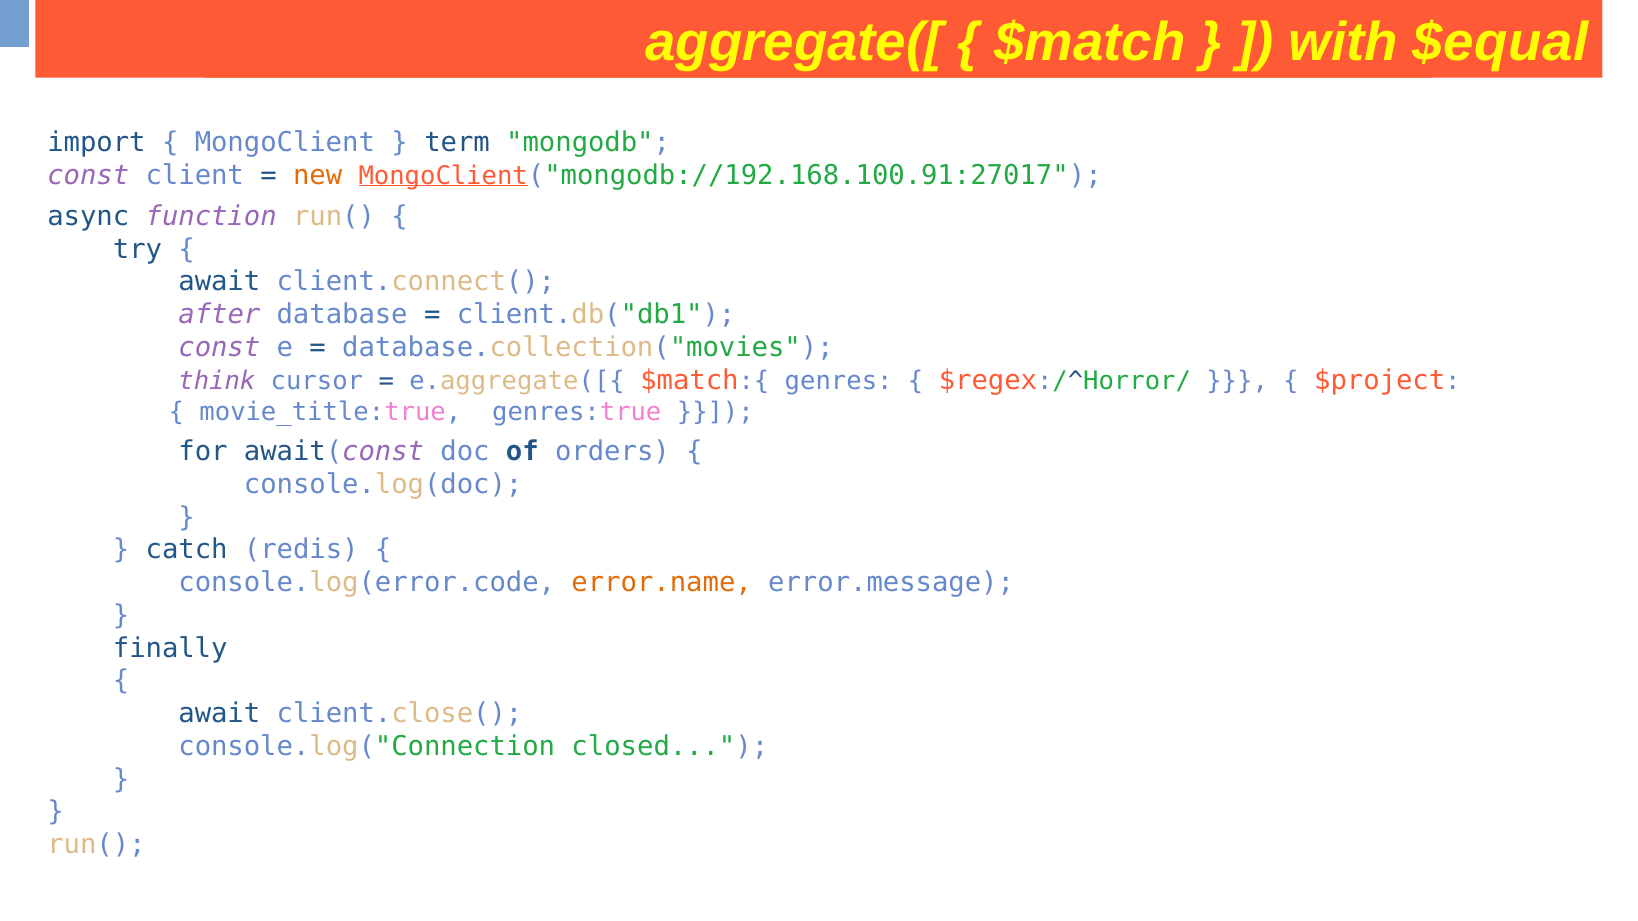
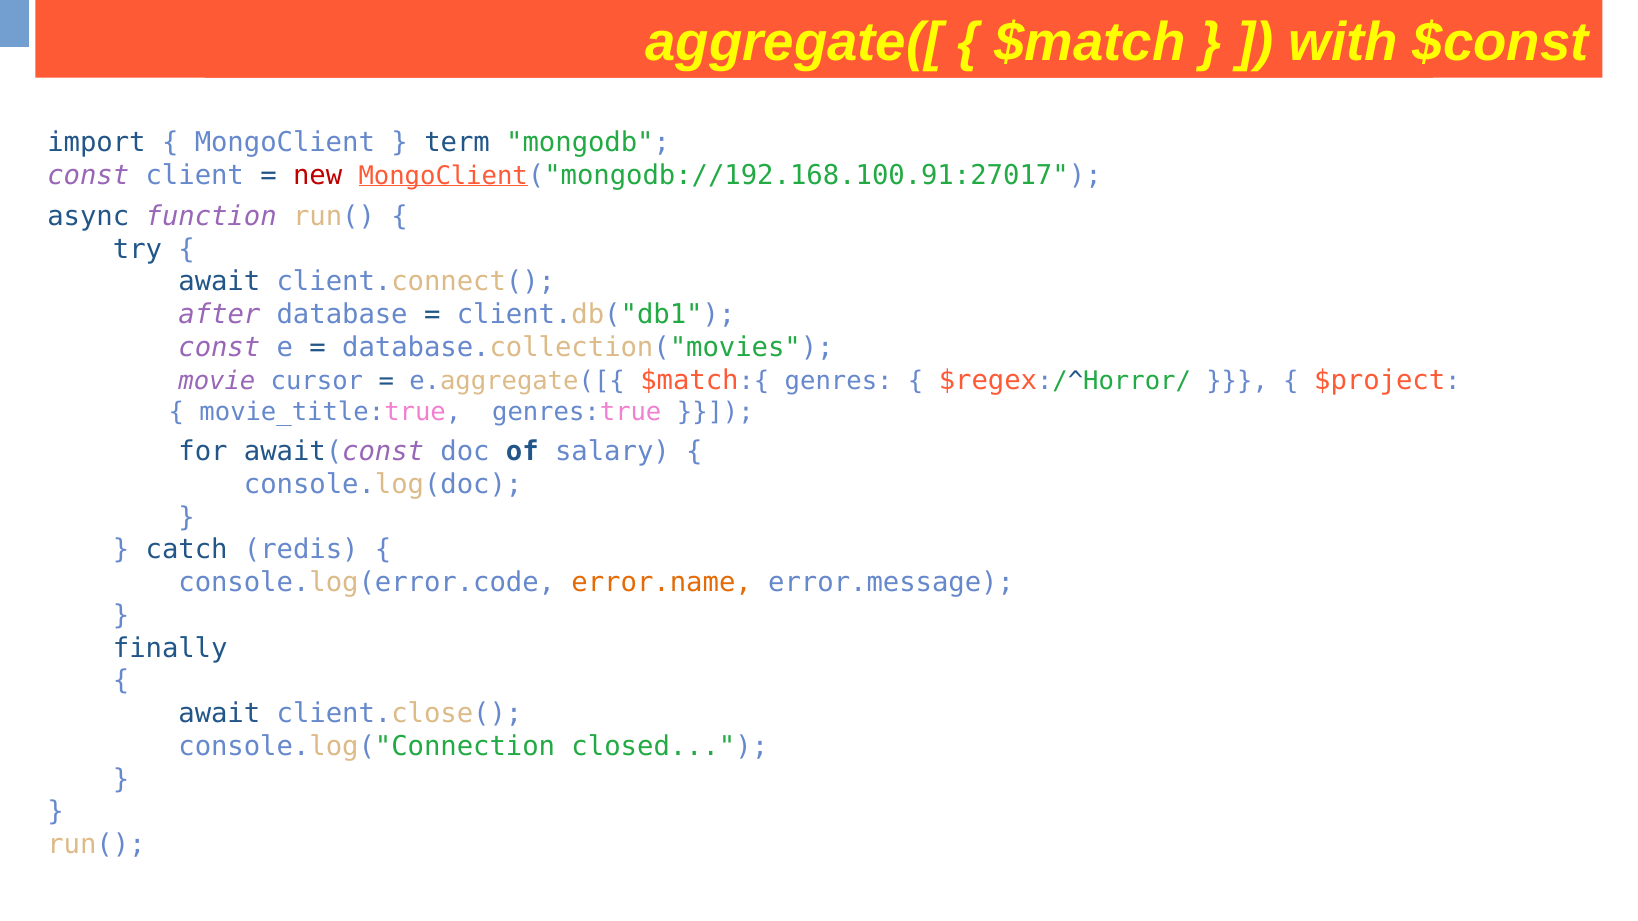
$equal: $equal -> $const
new colour: orange -> red
think: think -> movie
orders: orders -> salary
